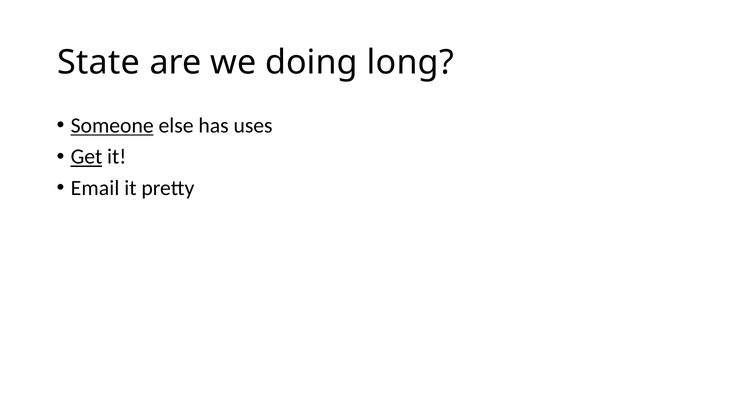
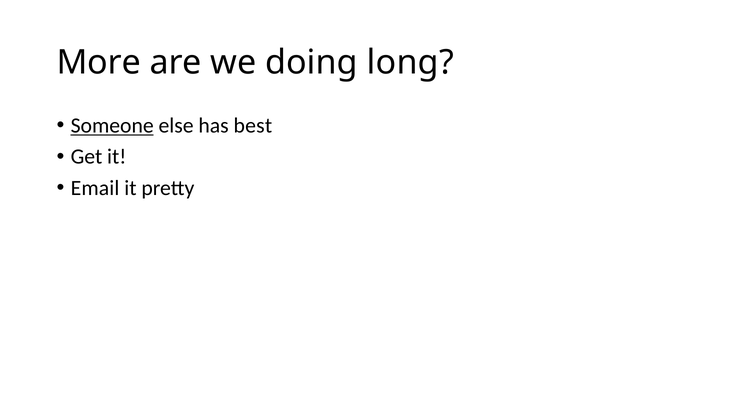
State: State -> More
uses: uses -> best
Get underline: present -> none
